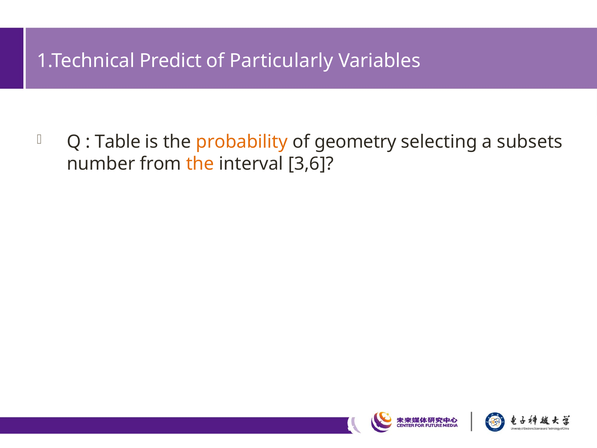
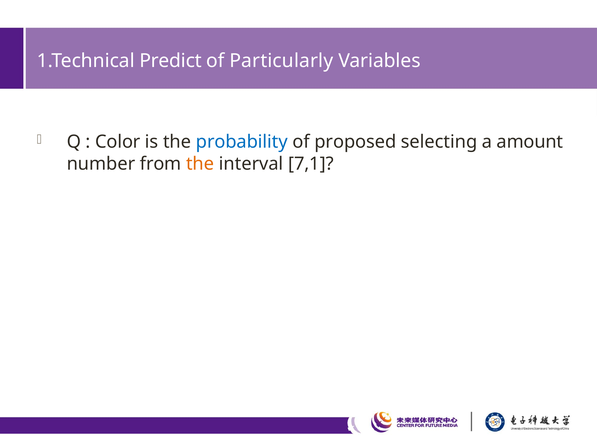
Table: Table -> Color
probability colour: orange -> blue
geometry: geometry -> proposed
subsets: subsets -> amount
3,6: 3,6 -> 7,1
